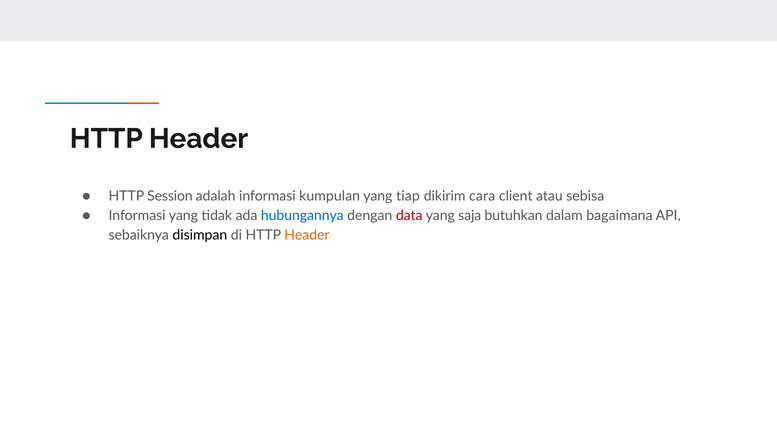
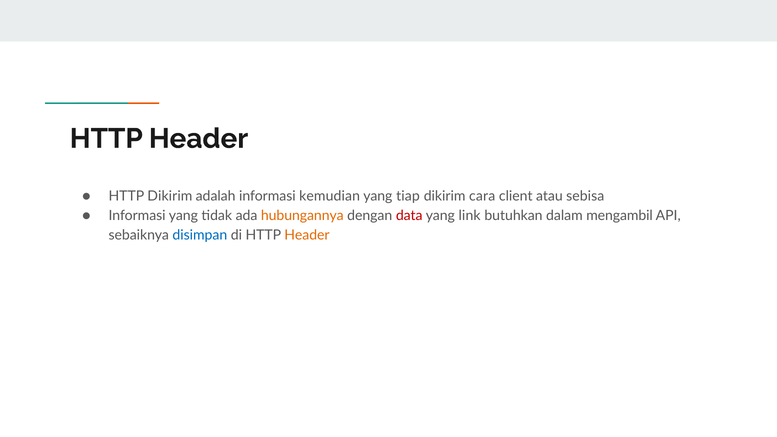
HTTP Session: Session -> Dikirim
kumpulan: kumpulan -> kemudian
hubungannya colour: blue -> orange
saja: saja -> link
bagaimana: bagaimana -> mengambil
disimpan colour: black -> blue
